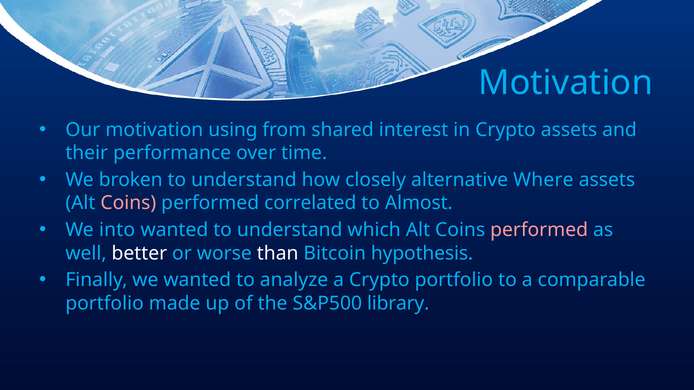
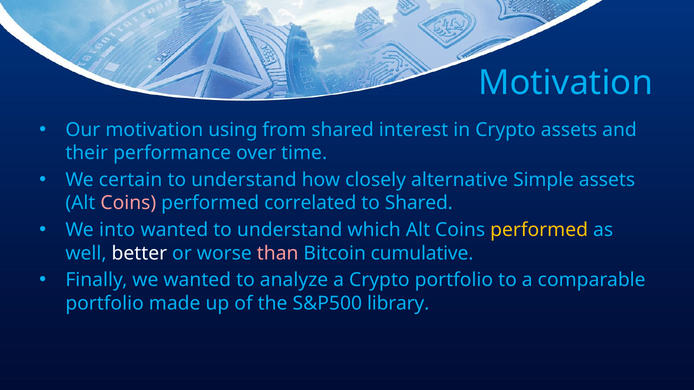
broken: broken -> certain
Where: Where -> Simple
to Almost: Almost -> Shared
performed at (539, 230) colour: pink -> yellow
than colour: white -> pink
hypothesis: hypothesis -> cumulative
